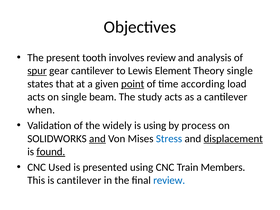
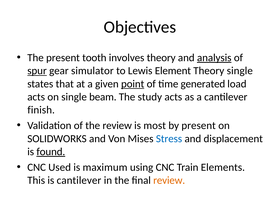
involves review: review -> theory
analysis underline: none -> present
gear cantilever: cantilever -> simulator
according: according -> generated
when: when -> finish
the widely: widely -> review
is using: using -> most
by process: process -> present
and at (97, 139) underline: present -> none
displacement underline: present -> none
presented: presented -> maximum
Members: Members -> Elements
review at (169, 180) colour: blue -> orange
